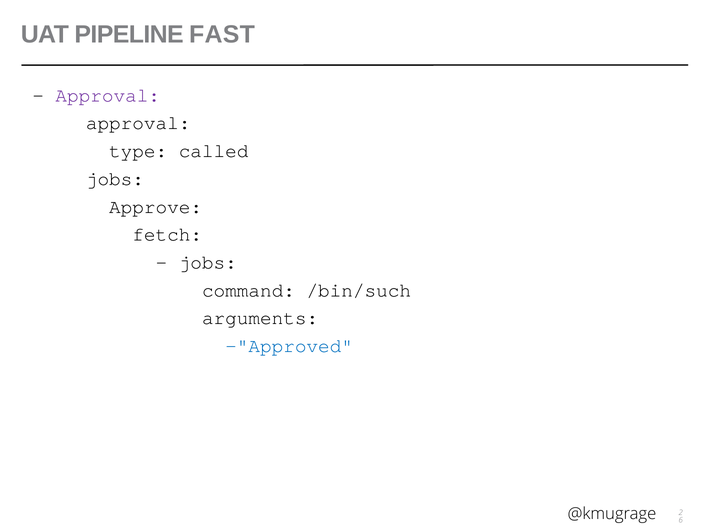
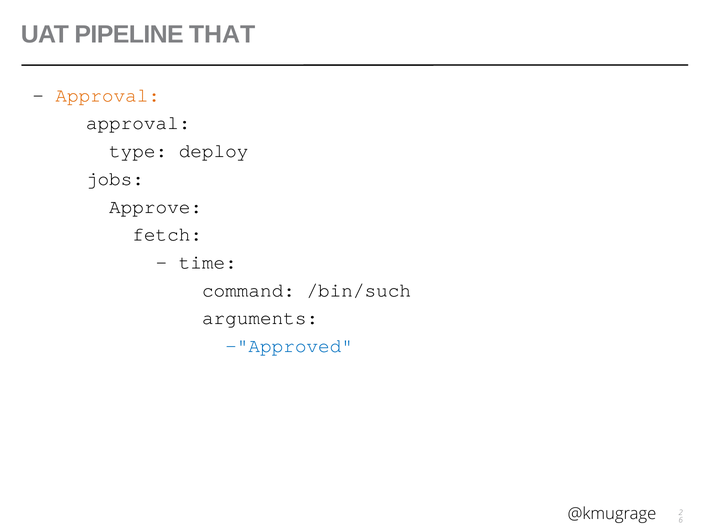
FAST: FAST -> THAT
Approval at (108, 95) colour: purple -> orange
called: called -> deploy
jobs at (208, 262): jobs -> time
